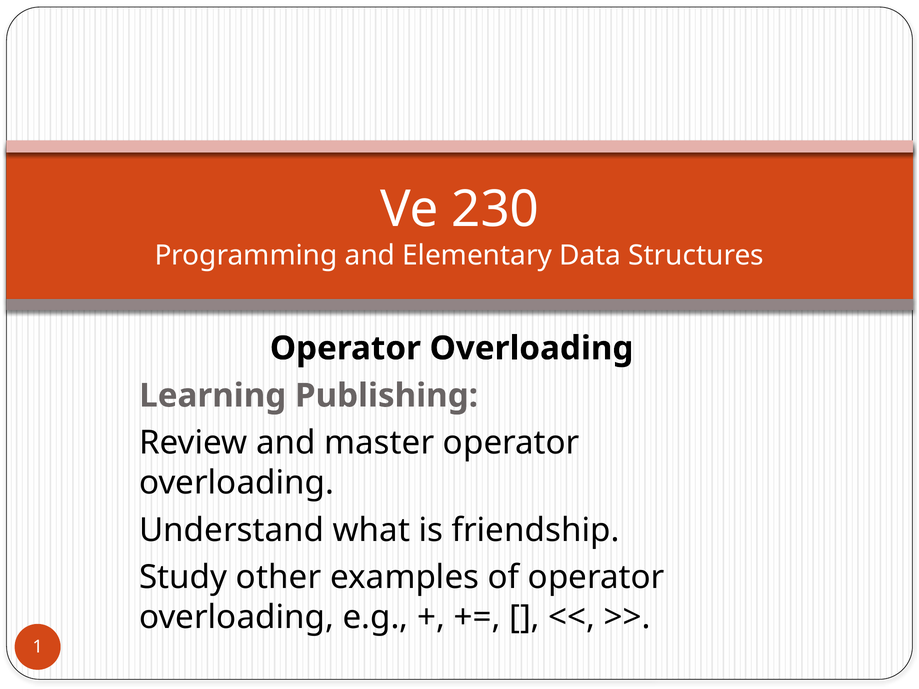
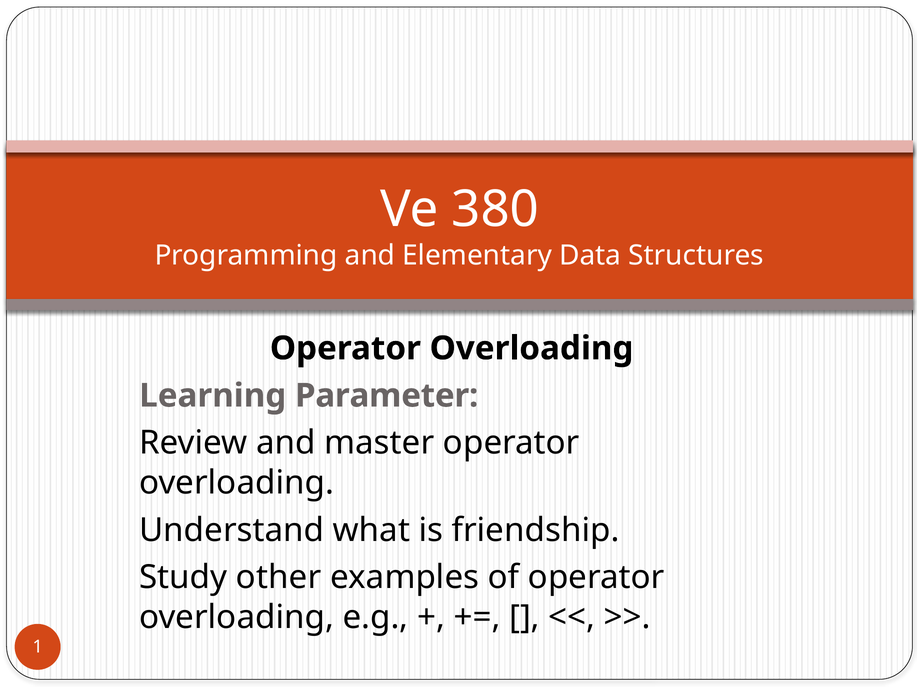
230: 230 -> 380
Publishing: Publishing -> Parameter
